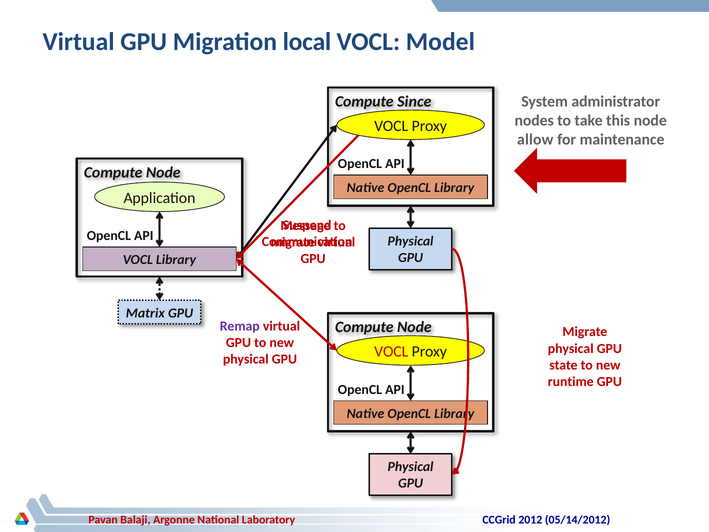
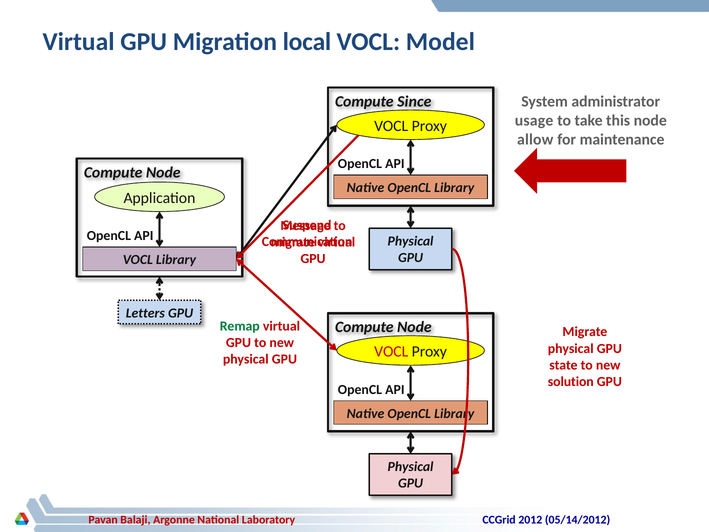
nodes: nodes -> usage
Matrix: Matrix -> Letters
Remap colour: purple -> green
runtime: runtime -> solution
